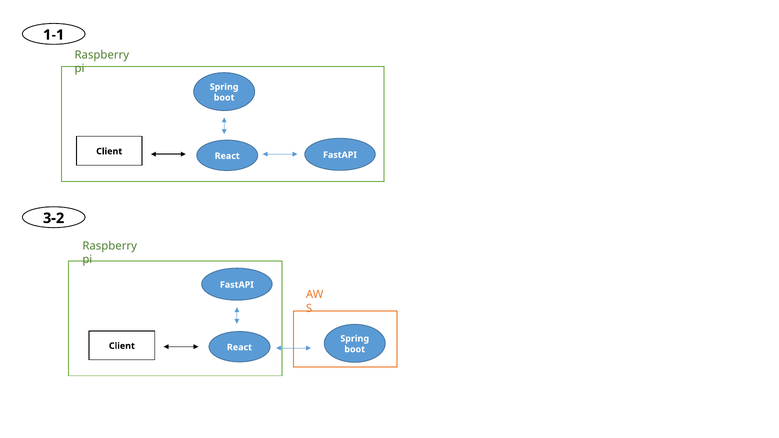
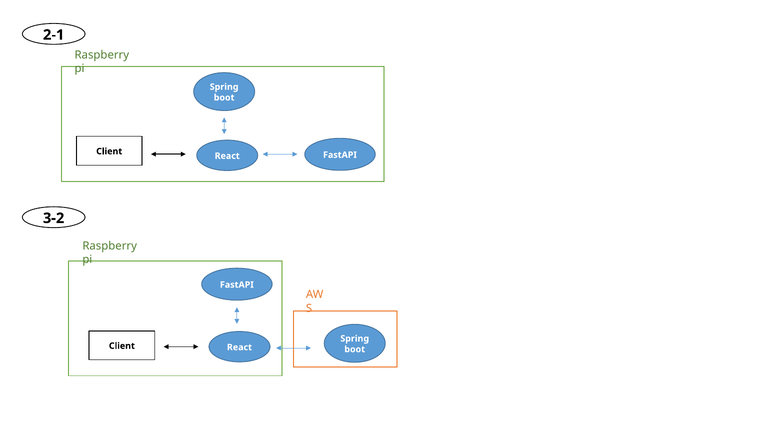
1-1: 1-1 -> 2-1
